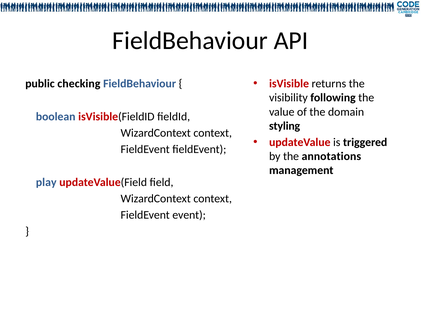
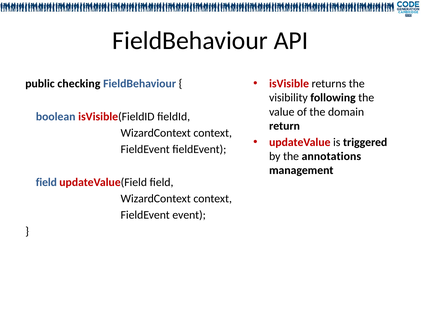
styling: styling -> return
play at (46, 182): play -> field
